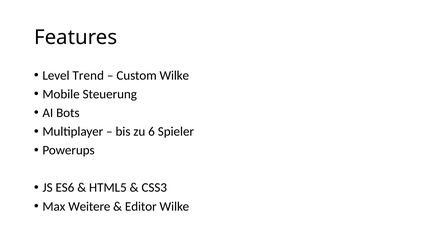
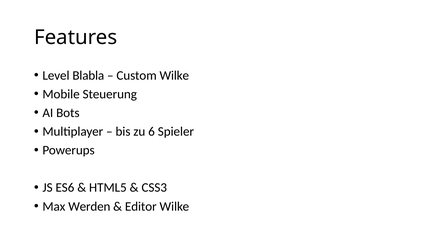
Trend: Trend -> Blabla
Weitere: Weitere -> Werden
